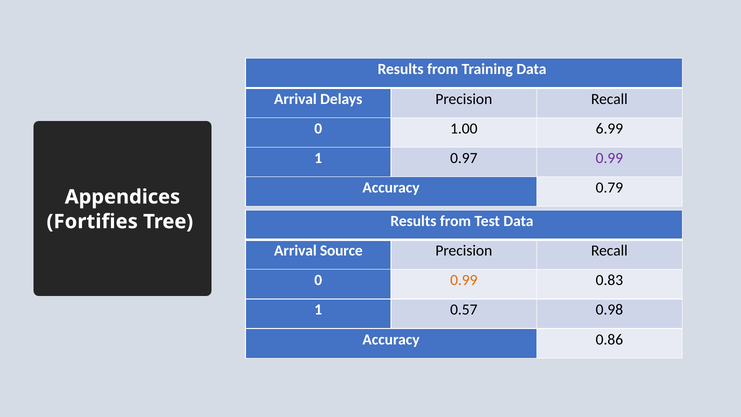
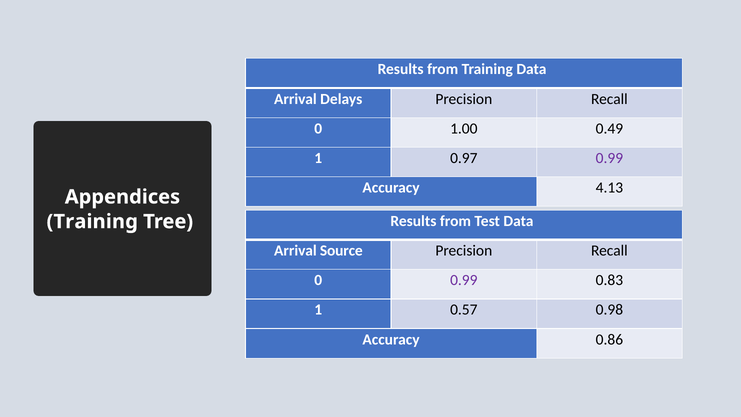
6.99: 6.99 -> 0.49
0.79: 0.79 -> 4.13
Fortifies at (92, 221): Fortifies -> Training
0.99 at (464, 280) colour: orange -> purple
